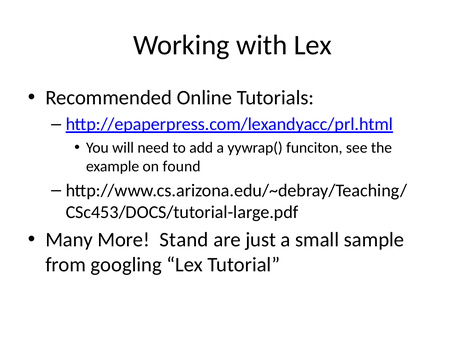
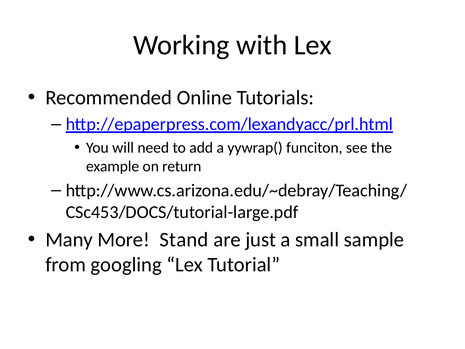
found: found -> return
